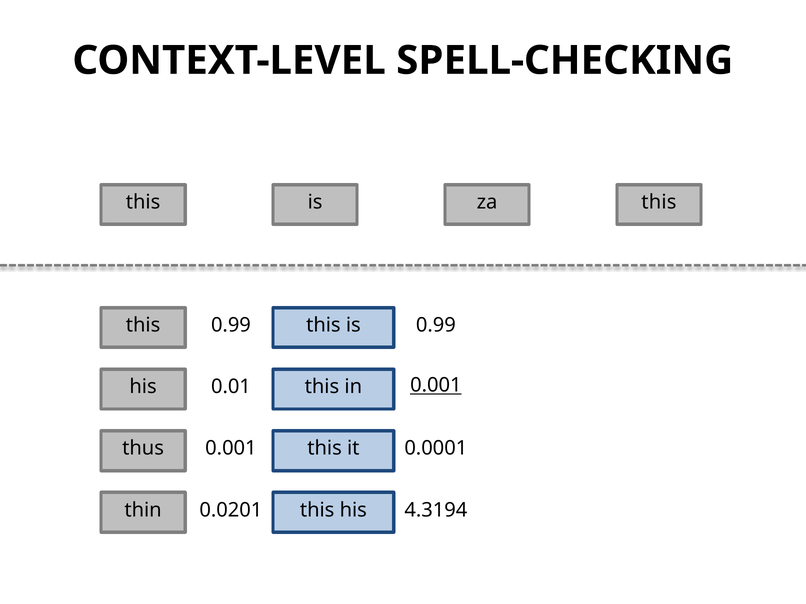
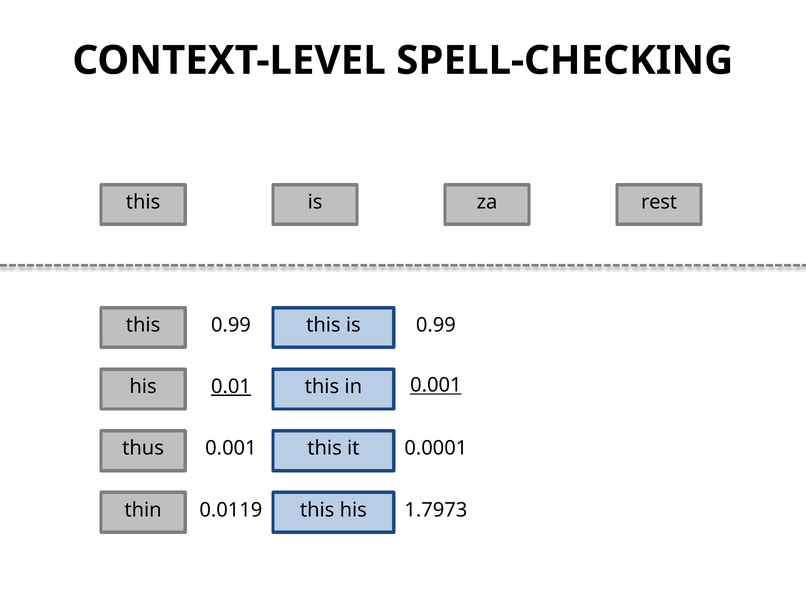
za this: this -> rest
0.01 underline: none -> present
0.0201: 0.0201 -> 0.0119
4.3194: 4.3194 -> 1.7973
